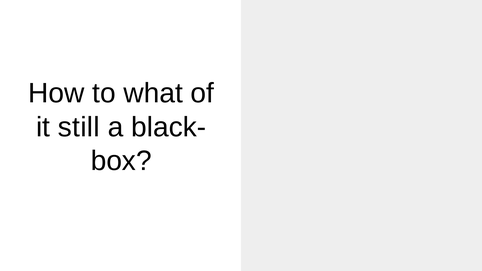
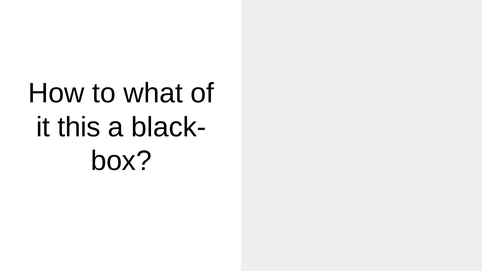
still: still -> this
